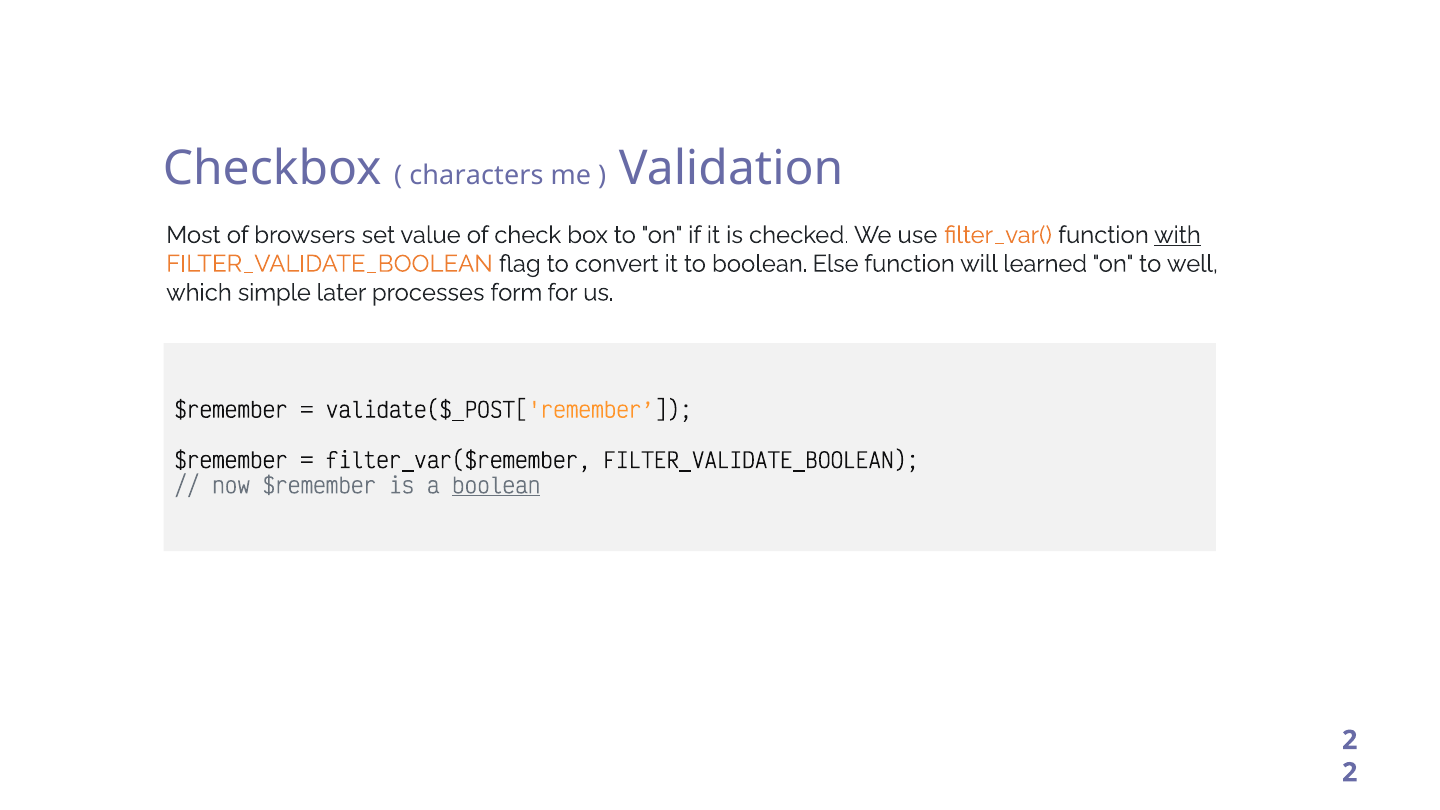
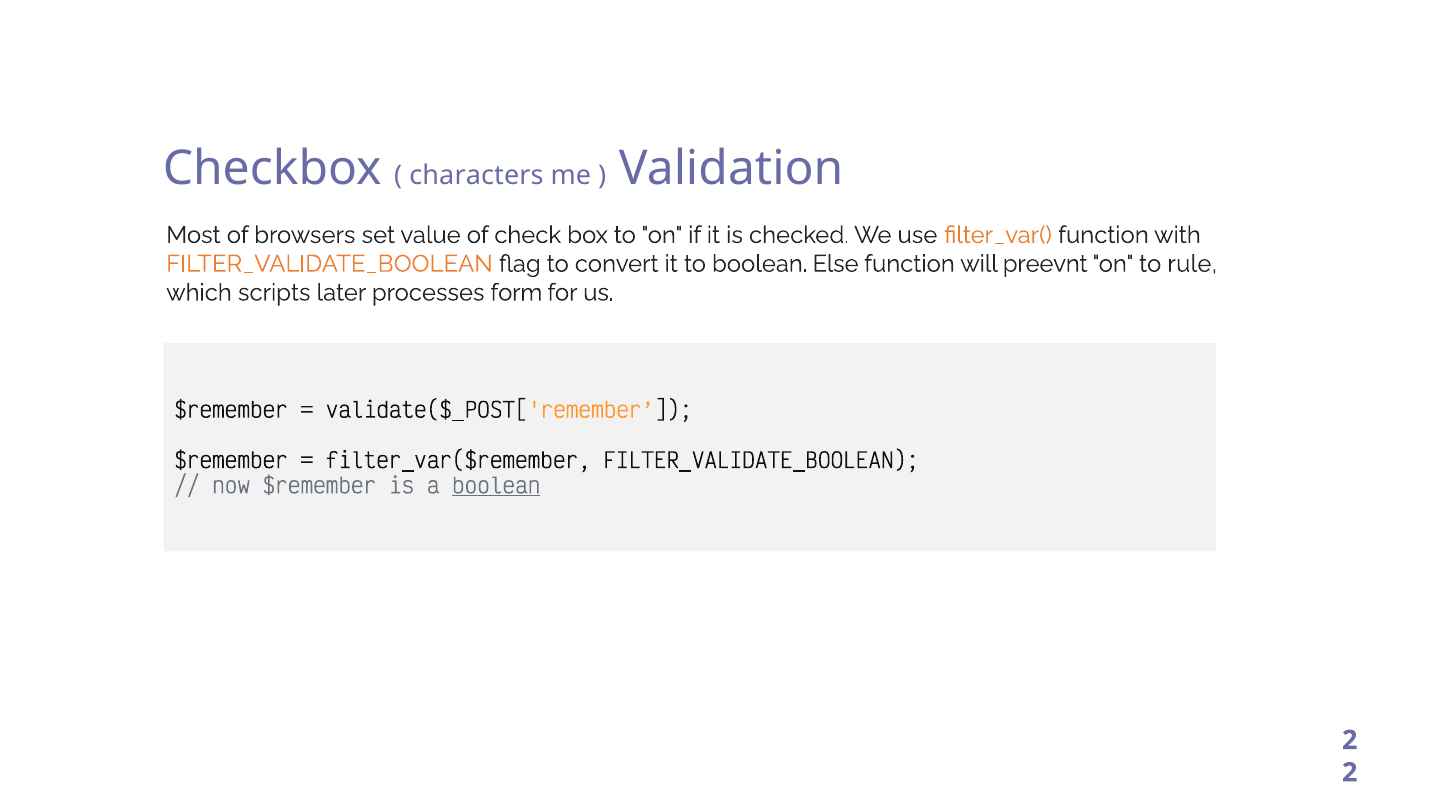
with underline: present -> none
learned: learned -> preevnt
well: well -> rule
simple: simple -> scripts
